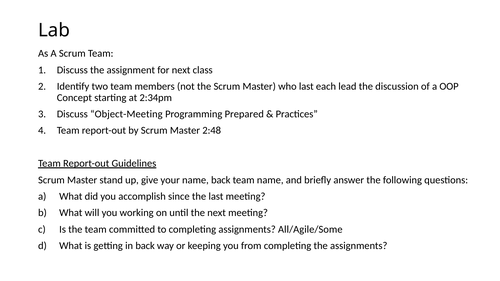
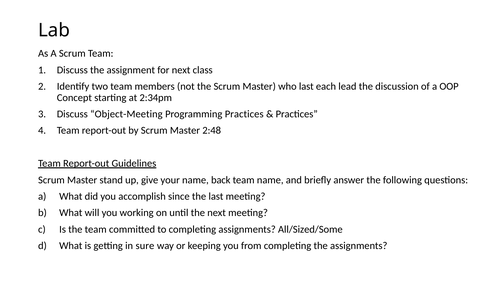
Programming Prepared: Prepared -> Practices
All/Agile/Some: All/Agile/Some -> All/Sized/Some
in back: back -> sure
